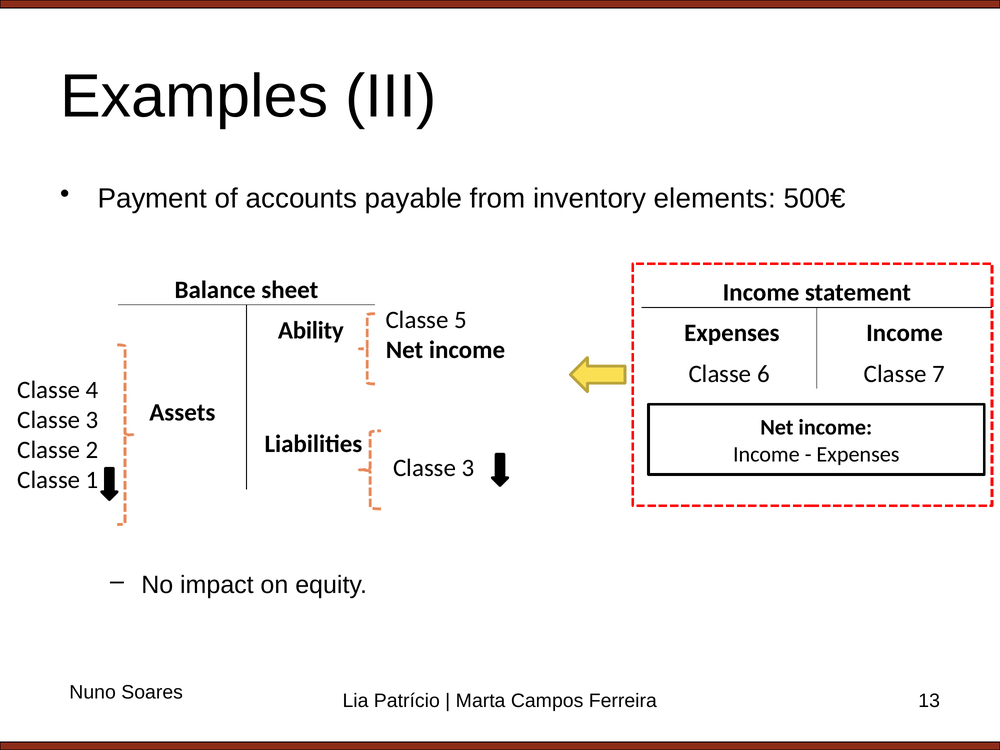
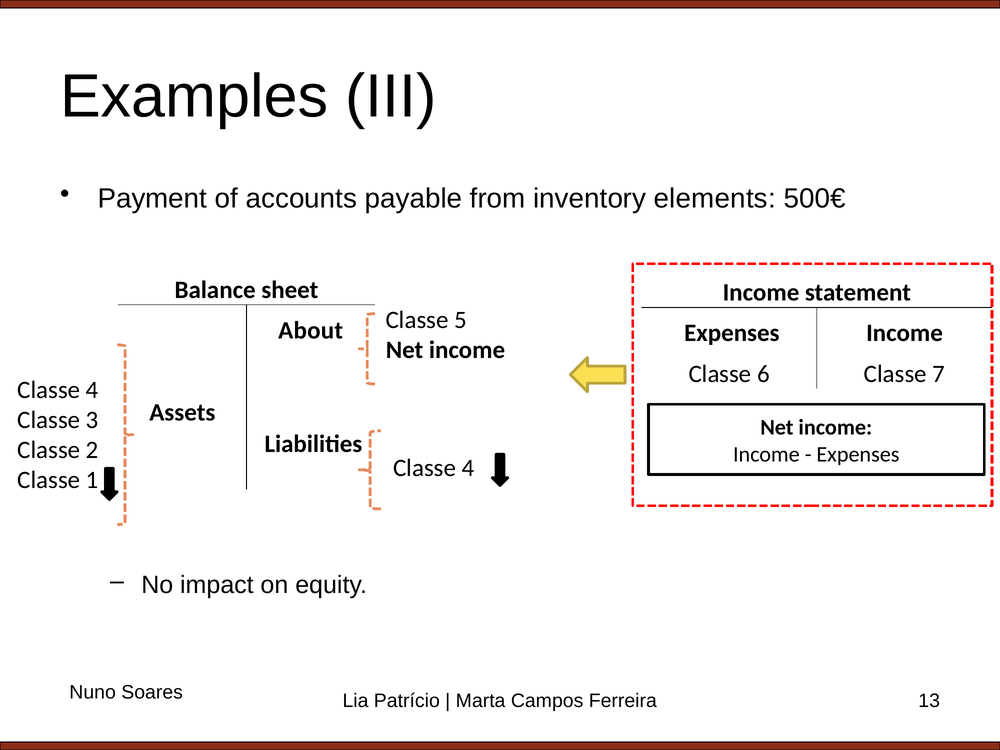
Ability: Ability -> About
1 Classe 3: 3 -> 4
